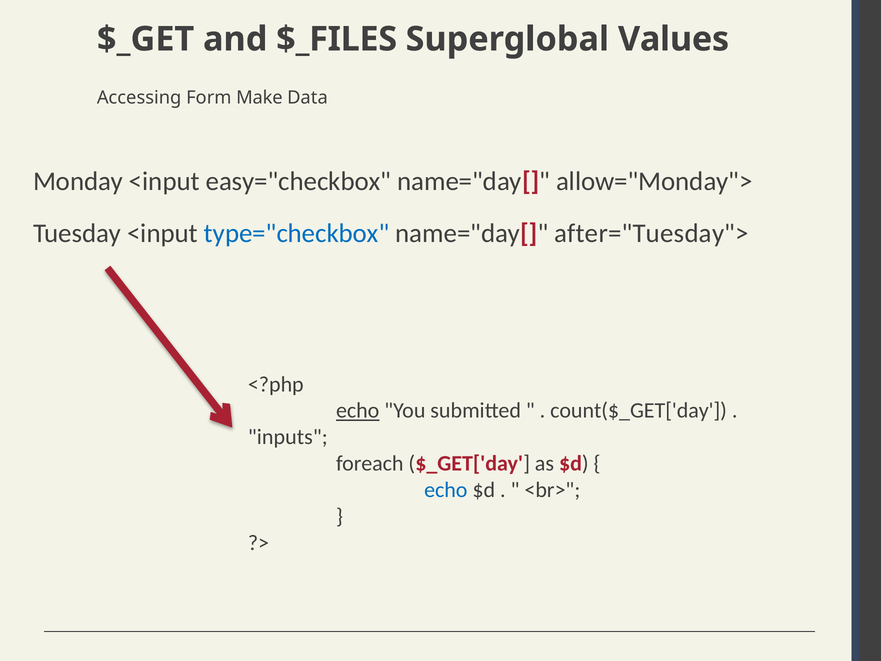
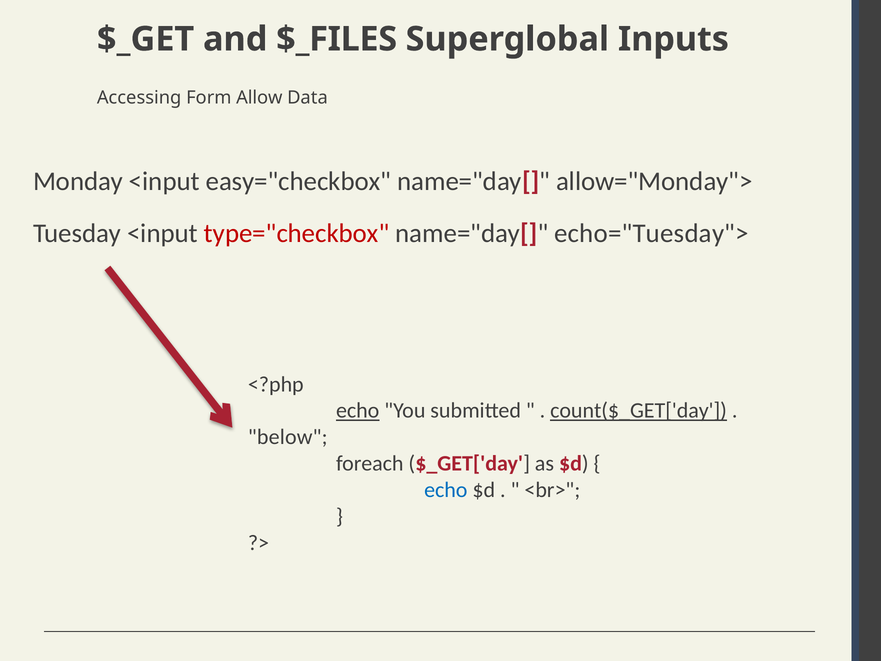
Values: Values -> Inputs
Make: Make -> Allow
type="checkbox colour: blue -> red
after="Tuesday">: after="Tuesday"> -> echo="Tuesday">
count($_GET['day underline: none -> present
inputs: inputs -> below
